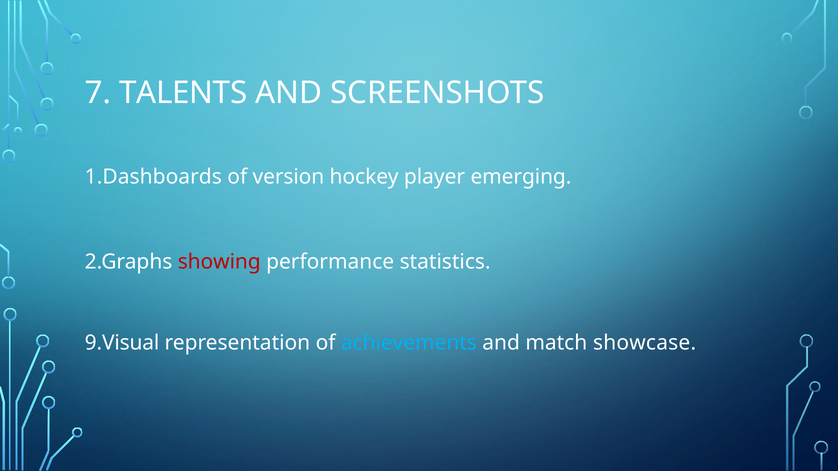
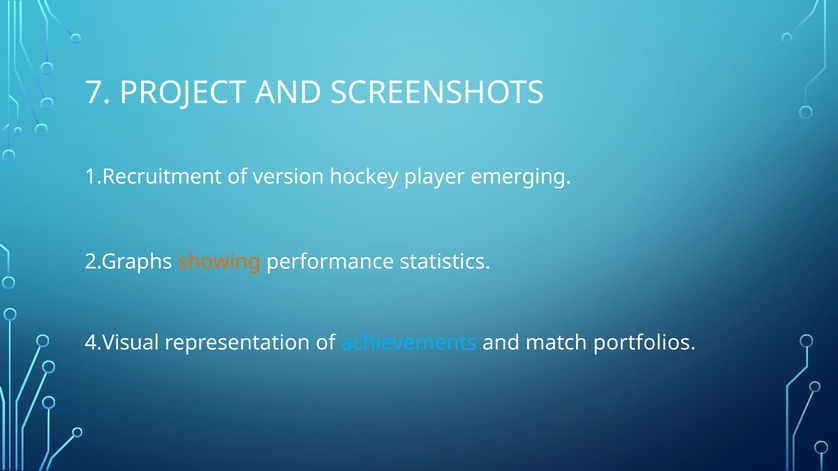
TALENTS: TALENTS -> PROJECT
1.Dashboards: 1.Dashboards -> 1.Recruitment
showing colour: red -> orange
9.Visual: 9.Visual -> 4.Visual
showcase: showcase -> portfolios
